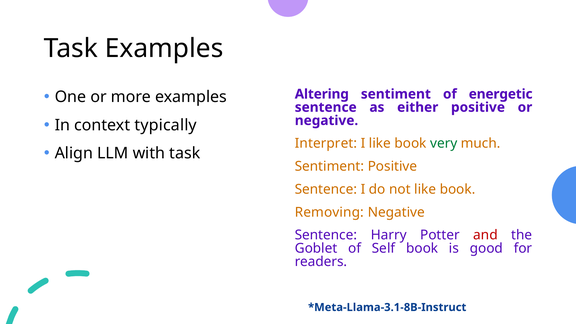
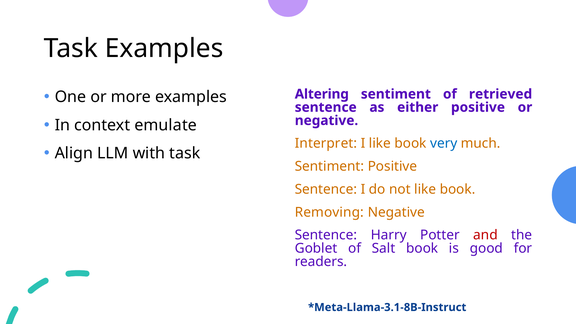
energetic: energetic -> retrieved
typically: typically -> emulate
very colour: green -> blue
Self: Self -> Salt
